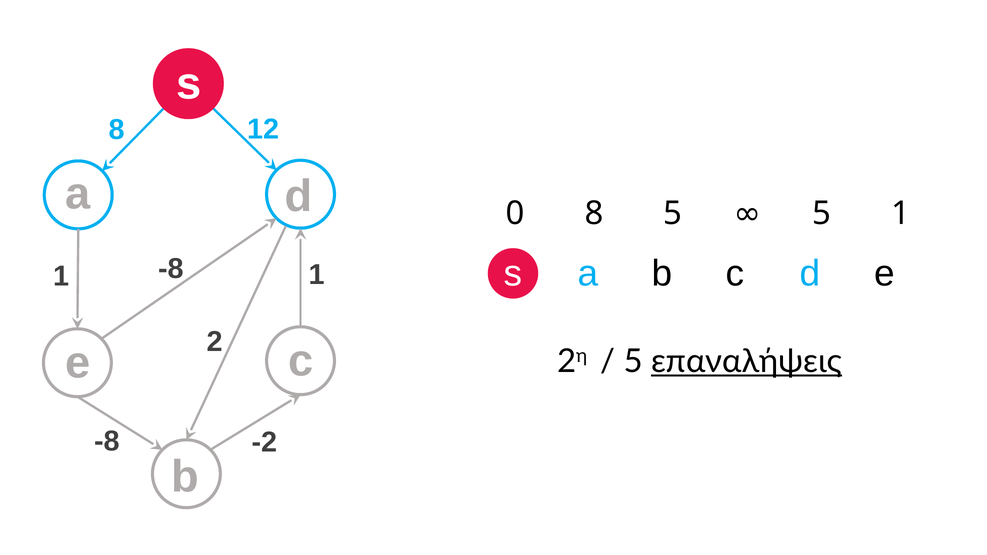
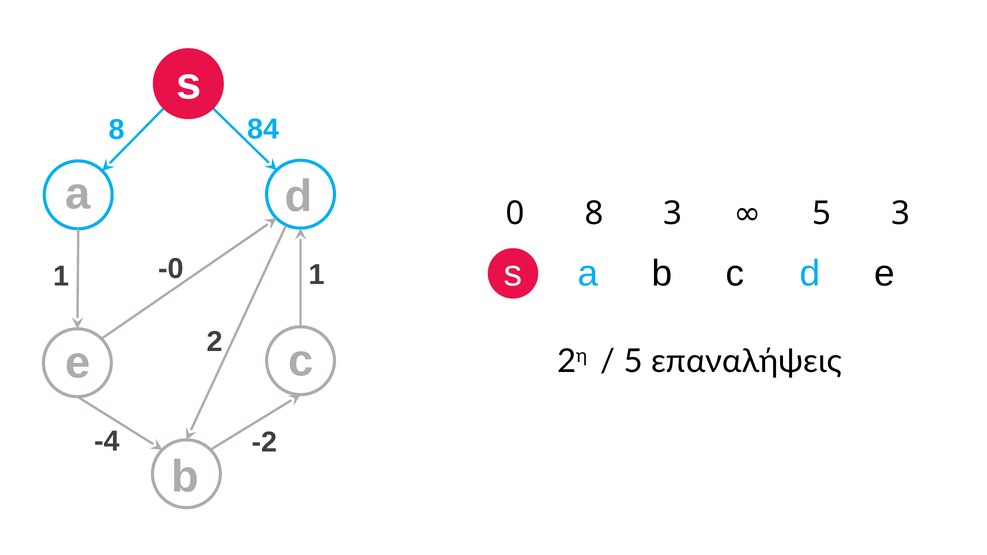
12: 12 -> 84
8 5: 5 -> 3
5 1: 1 -> 3
-8 at (171, 269): -8 -> -0
επαναλήψεις underline: present -> none
-8 at (107, 442): -8 -> -4
